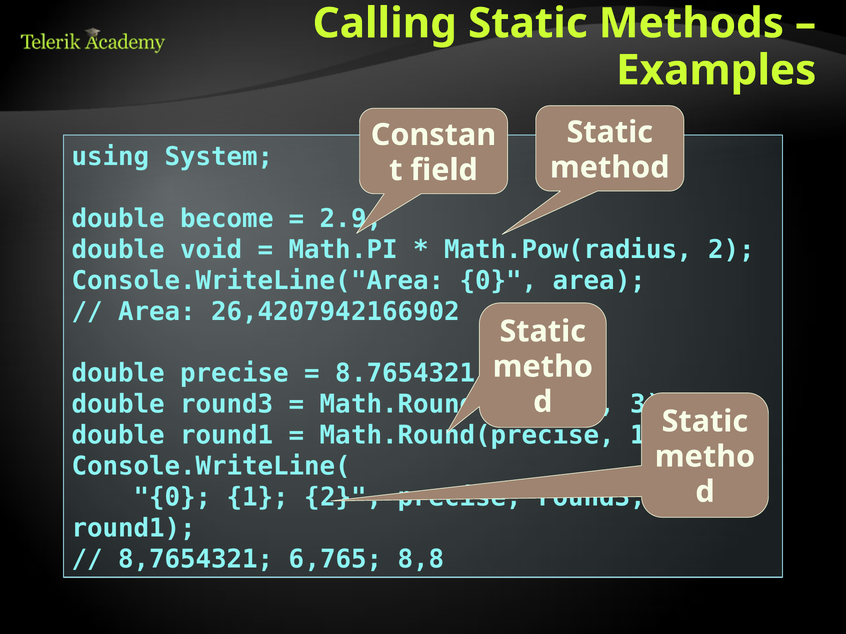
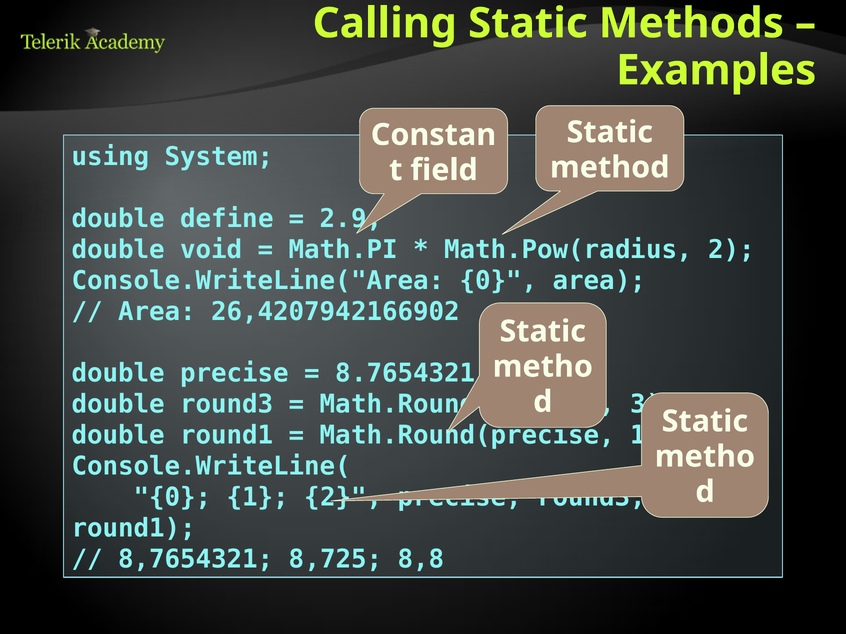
become: become -> define
6,765: 6,765 -> 8,725
